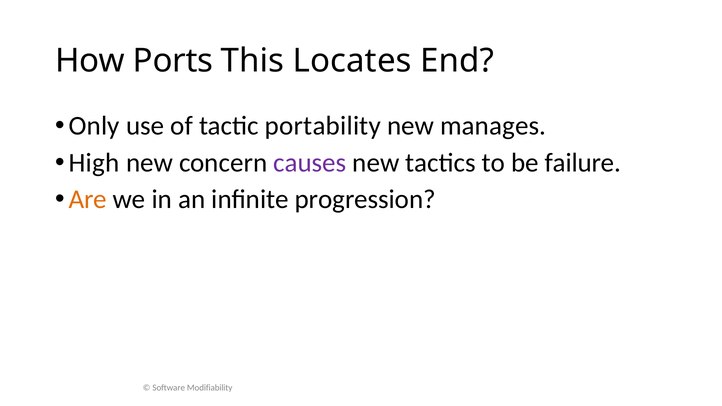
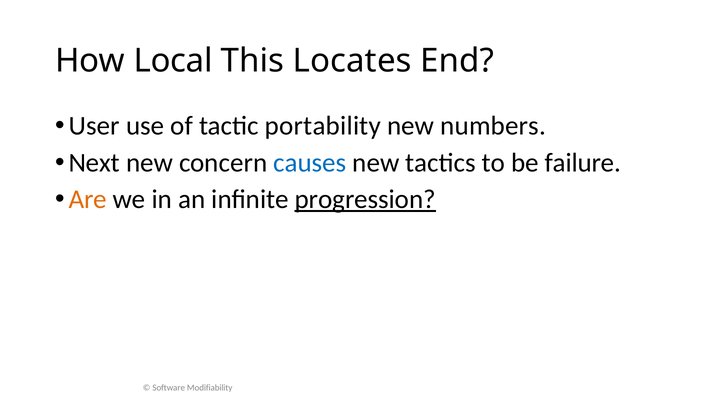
Ports: Ports -> Local
Only: Only -> User
manages: manages -> numbers
High: High -> Next
causes colour: purple -> blue
progression underline: none -> present
